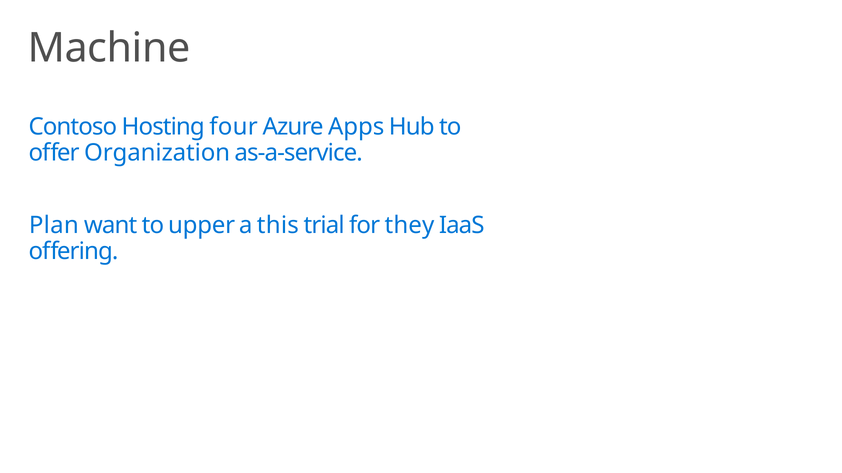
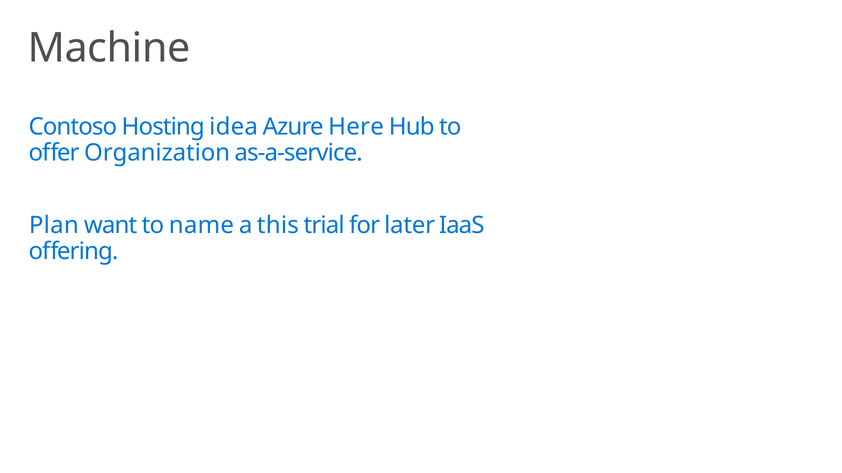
four: four -> idea
Apps: Apps -> Here
upper: upper -> name
they: they -> later
